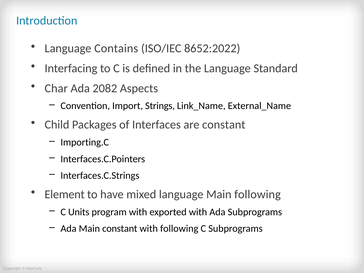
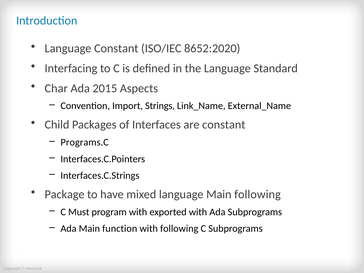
Language Contains: Contains -> Constant
8652:2022: 8652:2022 -> 8652:2020
2082: 2082 -> 2015
Importing.C: Importing.C -> Programs.C
Element: Element -> Package
Units: Units -> Must
Main constant: constant -> function
